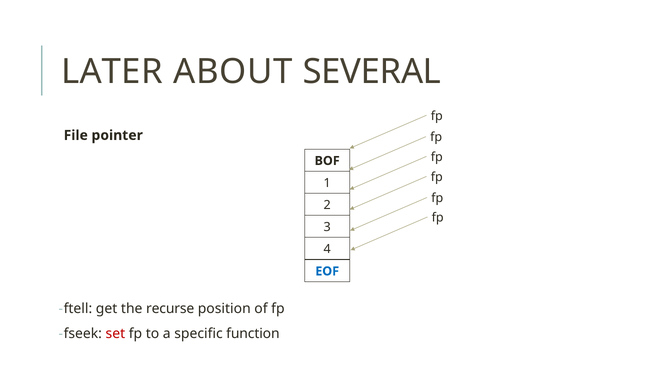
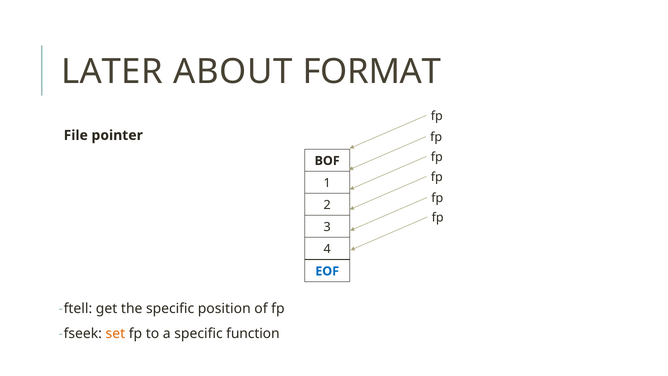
SEVERAL: SEVERAL -> FORMAT
the recurse: recurse -> specific
set colour: red -> orange
